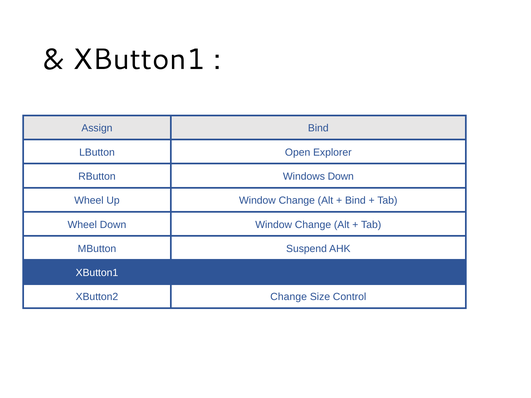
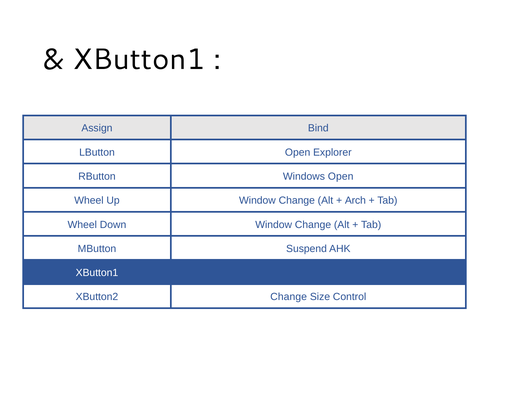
Windows Down: Down -> Open
Bind at (355, 201): Bind -> Arch
